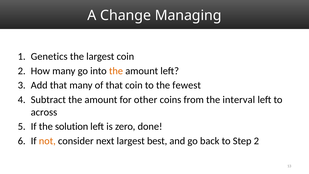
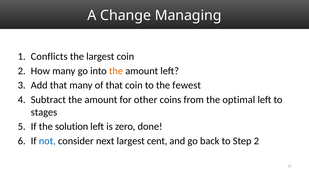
Genetics: Genetics -> Conflicts
interval: interval -> optimal
across: across -> stages
not colour: orange -> blue
best: best -> cent
